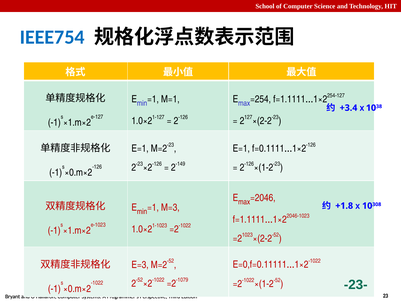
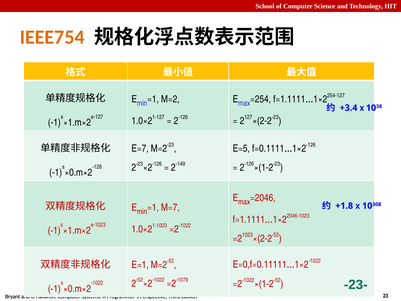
IEEE754 colour: blue -> orange
M=1 at (170, 99): M=1 -> M=2
E=1 at (140, 148): E=1 -> E=7
E=1 at (241, 148): E=1 -> E=5
M=3: M=3 -> M=7
E=3: E=3 -> E=1
